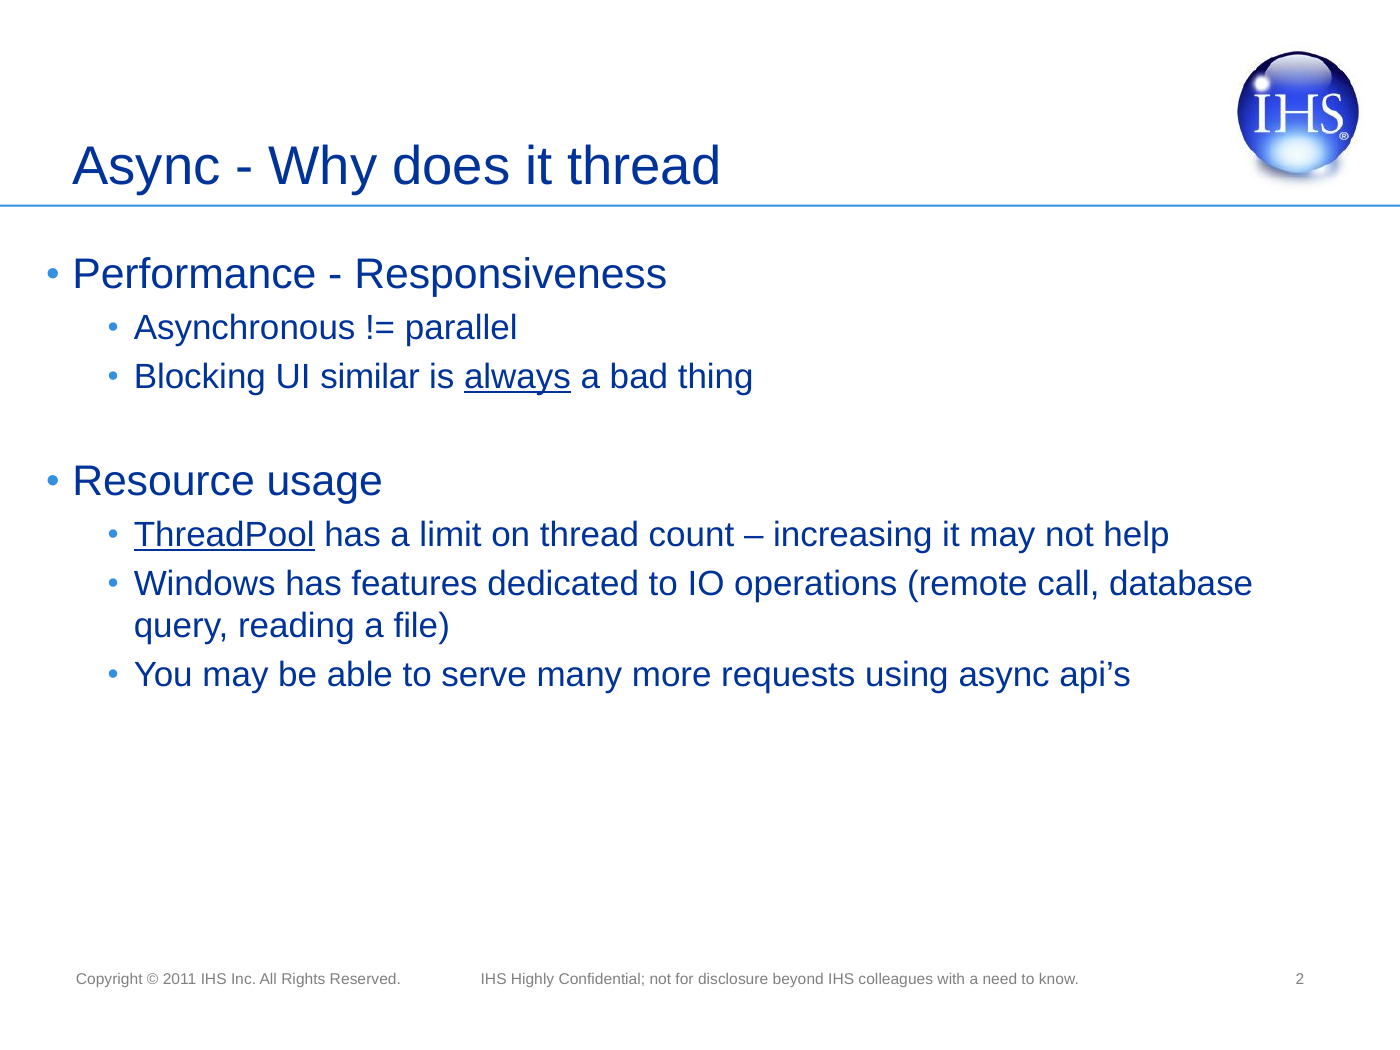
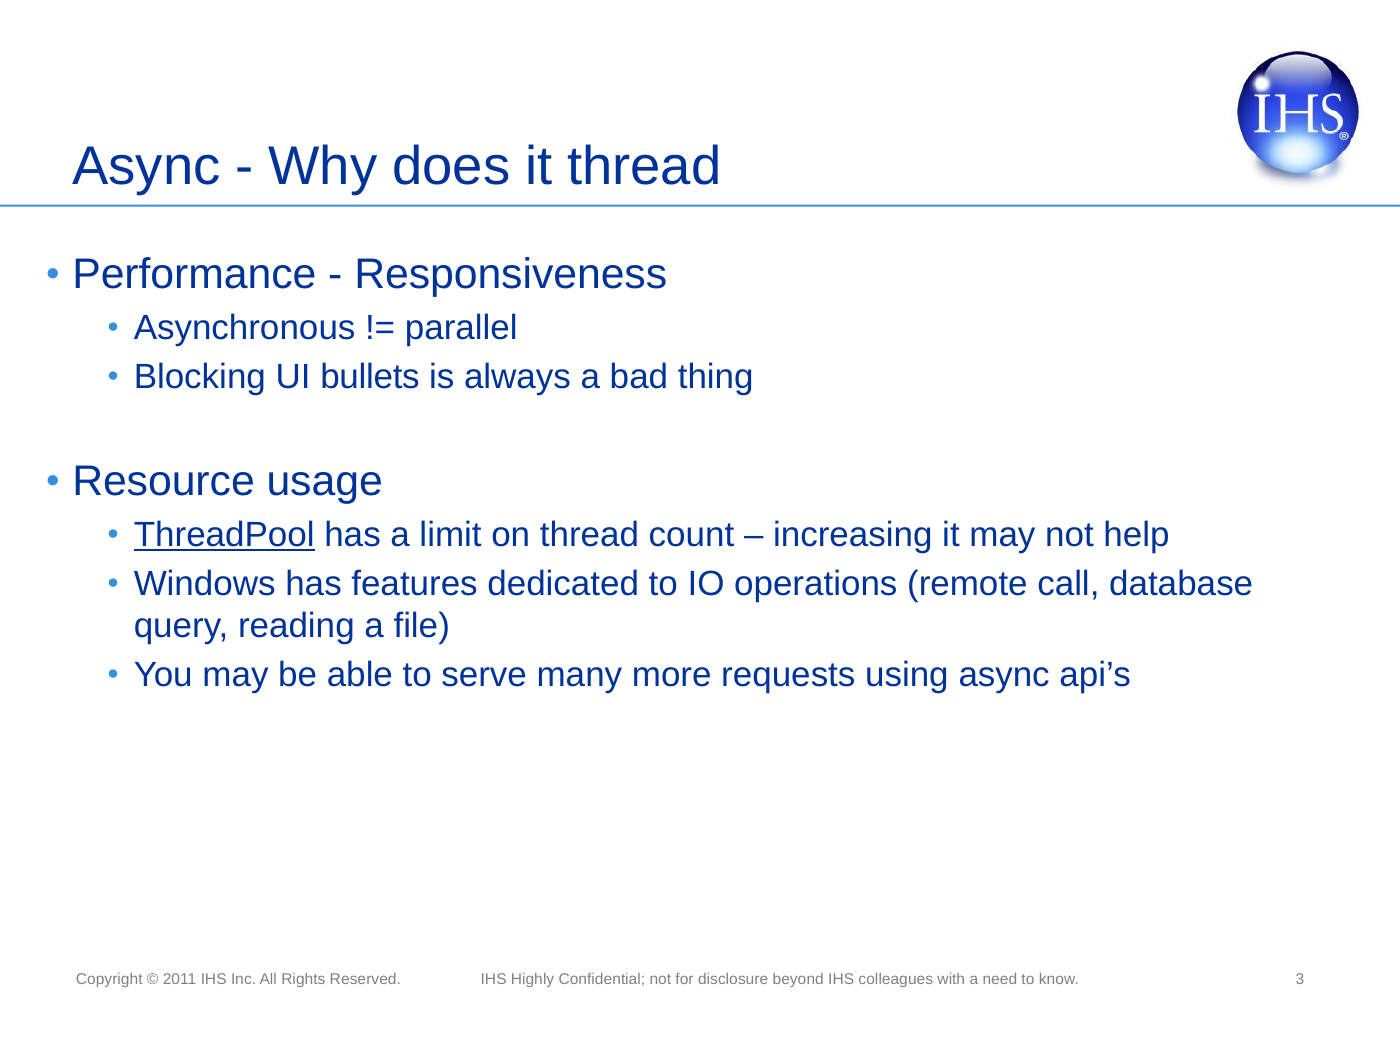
similar: similar -> bullets
always underline: present -> none
2: 2 -> 3
